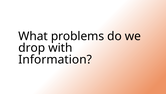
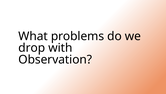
Information: Information -> Observation
